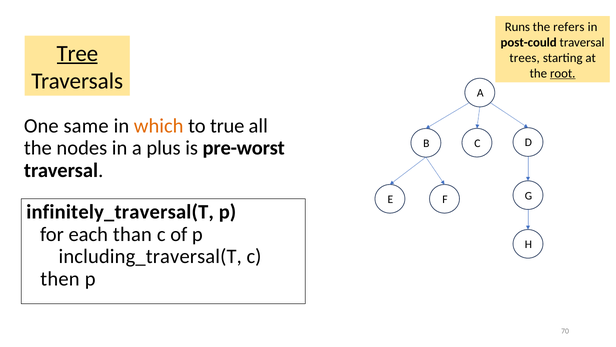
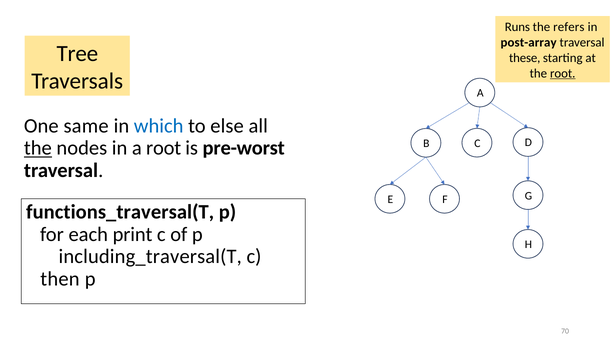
post-could: post-could -> post-array
Tree underline: present -> none
trees: trees -> these
which colour: orange -> blue
true: true -> else
the at (38, 148) underline: none -> present
a plus: plus -> root
infinitely_traversal(T: infinitely_traversal(T -> functions_traversal(T
than: than -> print
